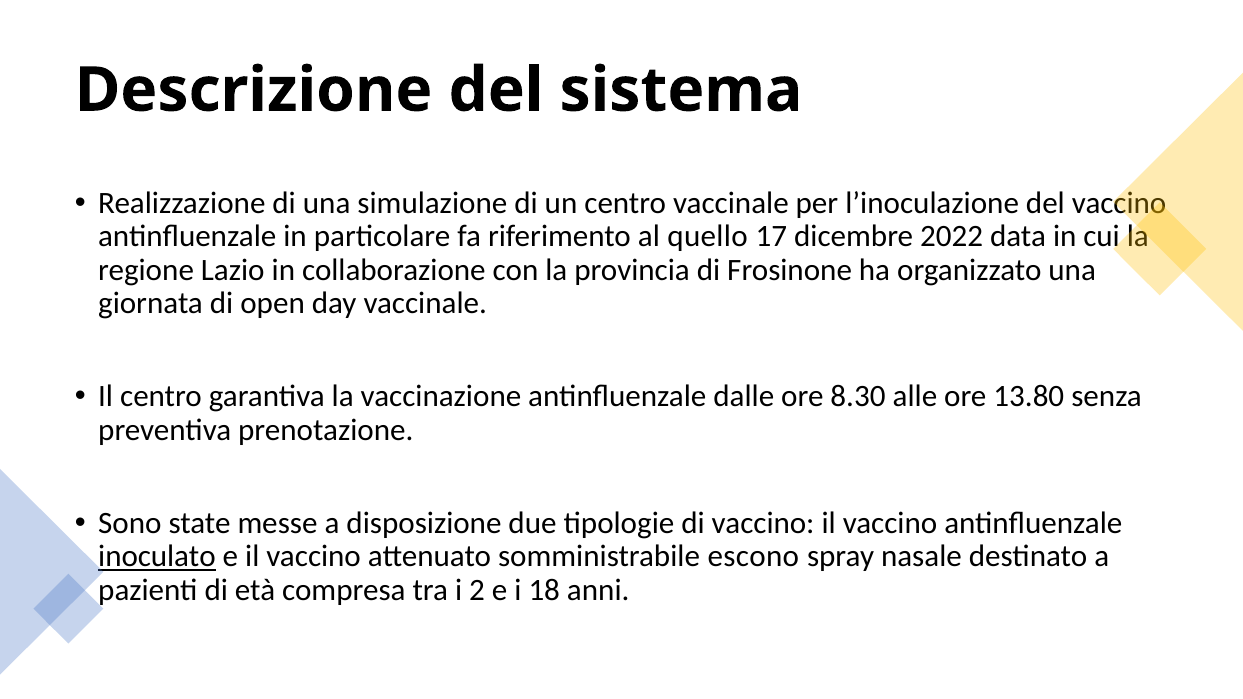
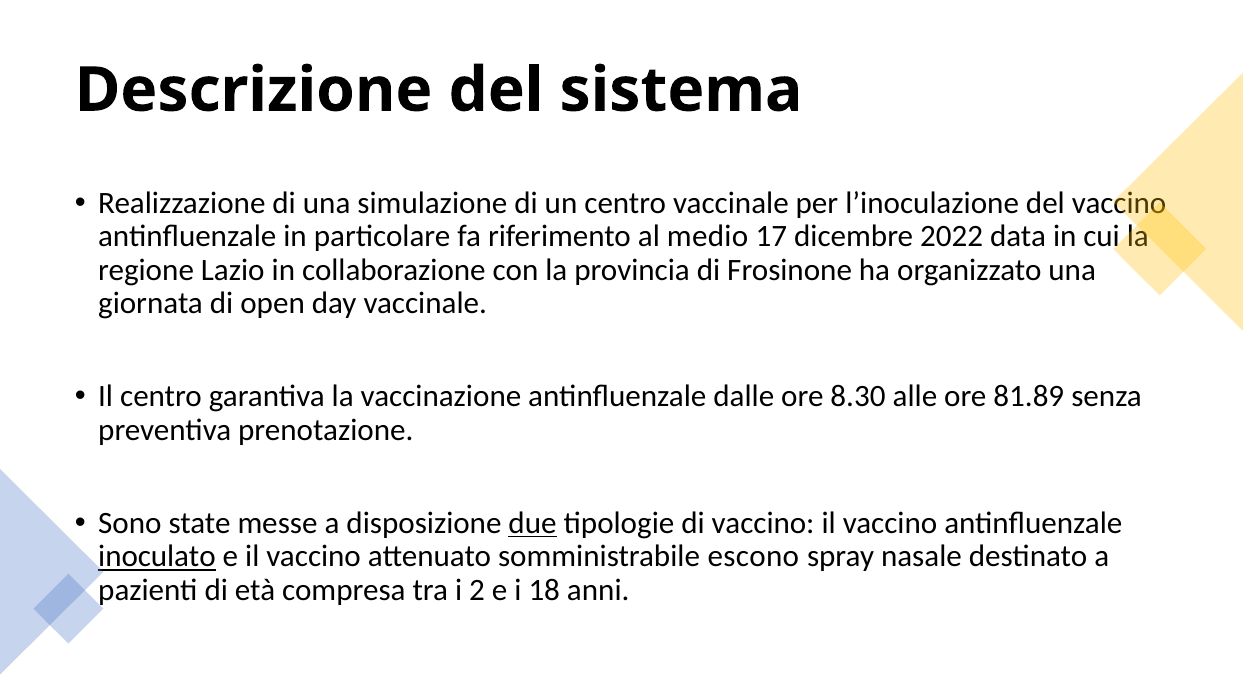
quello: quello -> medio
13.80: 13.80 -> 81.89
due underline: none -> present
